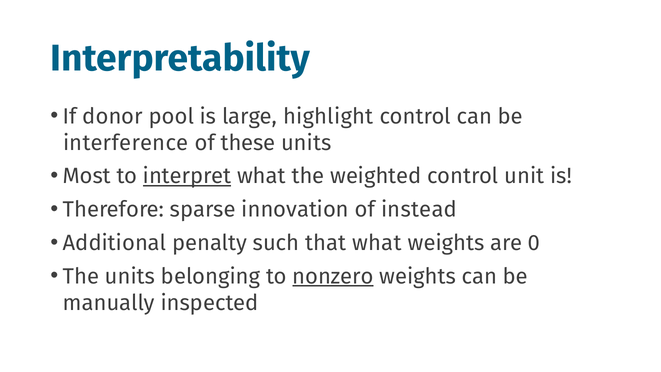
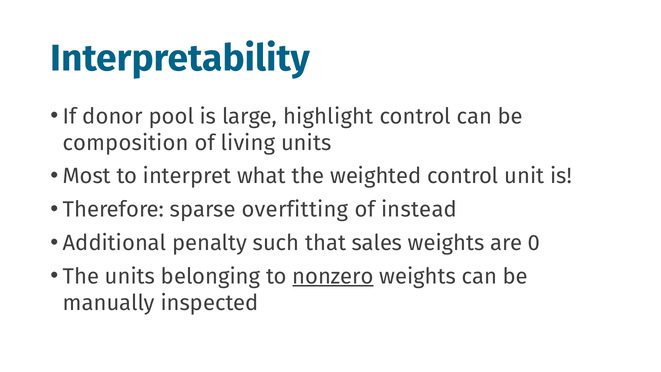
interference: interference -> composition
these: these -> living
interpret underline: present -> none
innovation: innovation -> overfitting
that what: what -> sales
